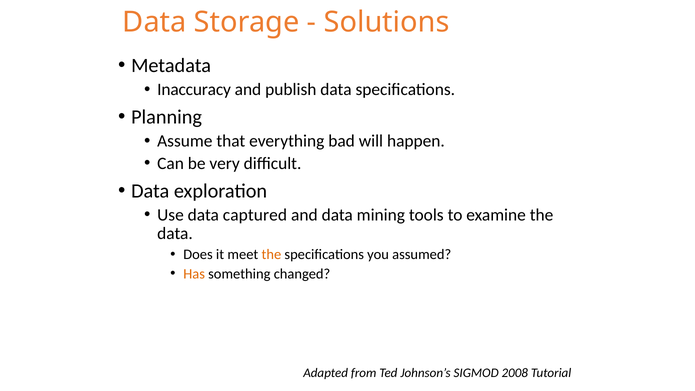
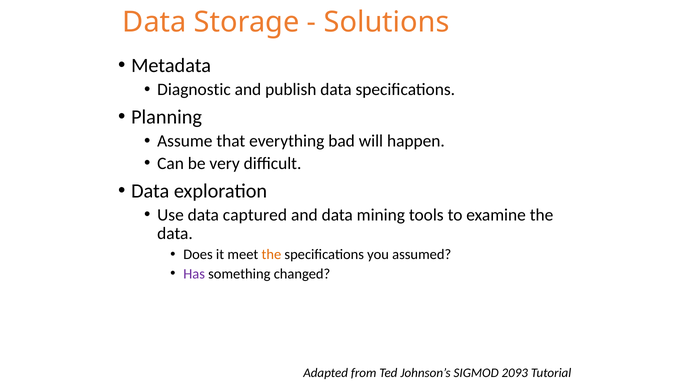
Inaccuracy: Inaccuracy -> Diagnostic
Has colour: orange -> purple
2008: 2008 -> 2093
